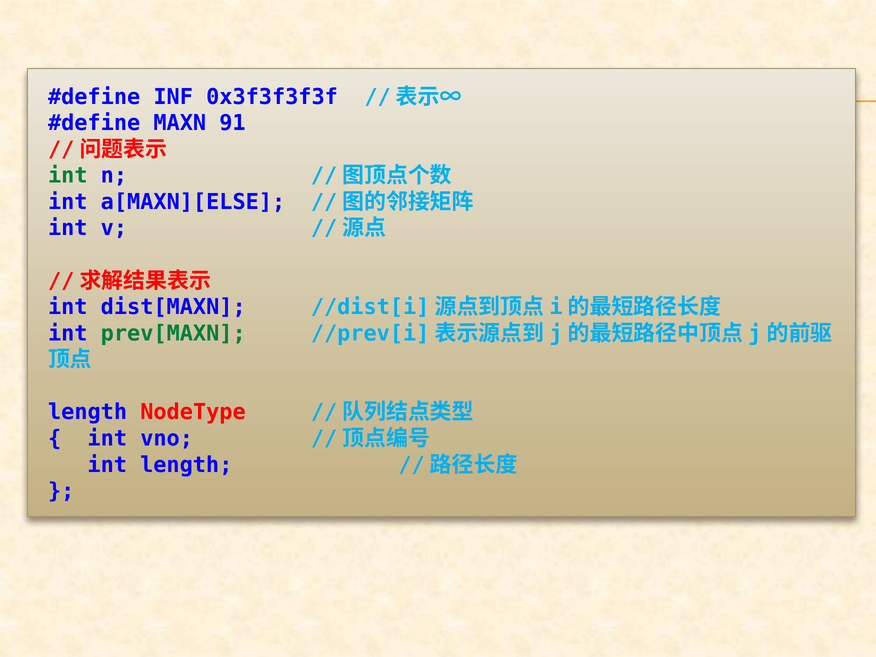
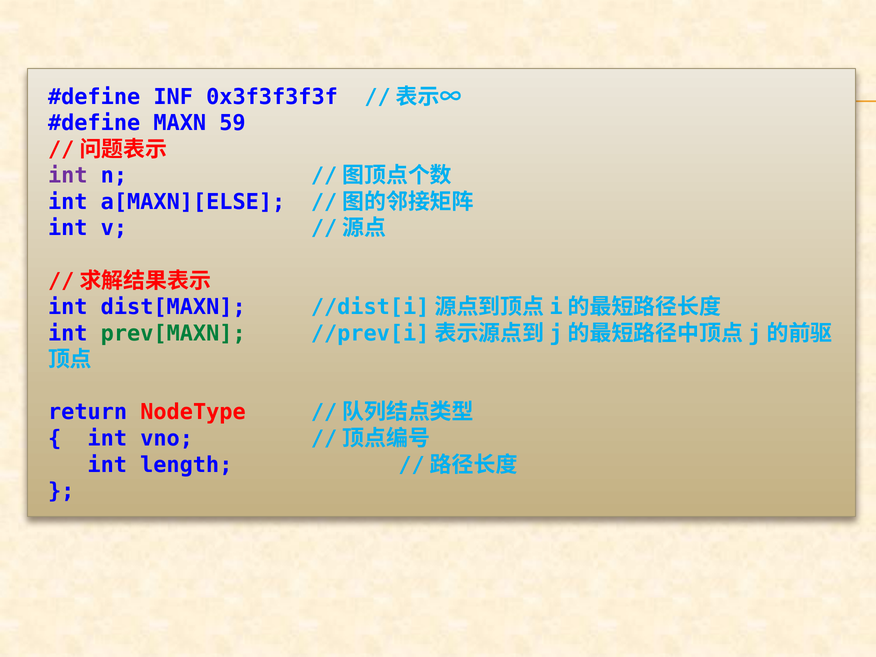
91: 91 -> 59
int at (68, 176) colour: green -> purple
length at (88, 412): length -> return
